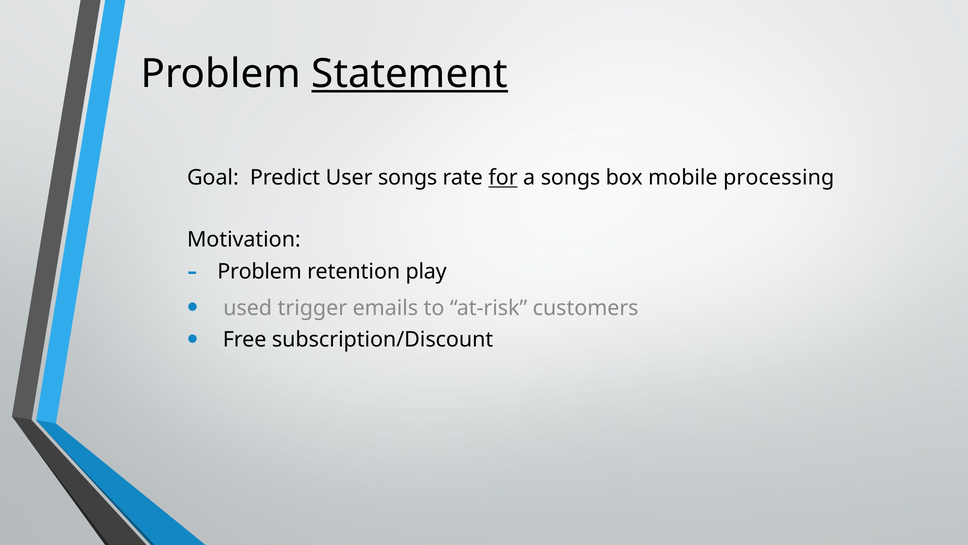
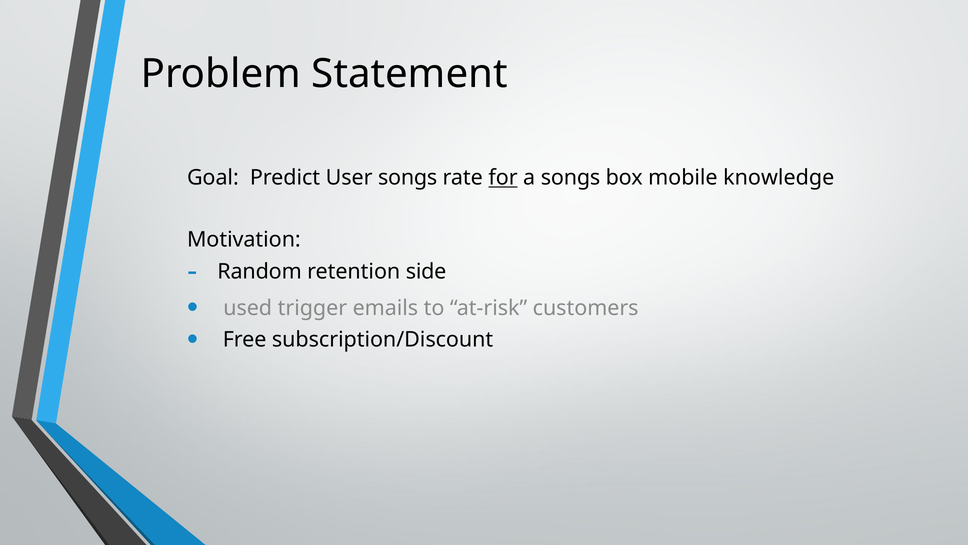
Statement underline: present -> none
processing: processing -> knowledge
Problem at (260, 271): Problem -> Random
play: play -> side
